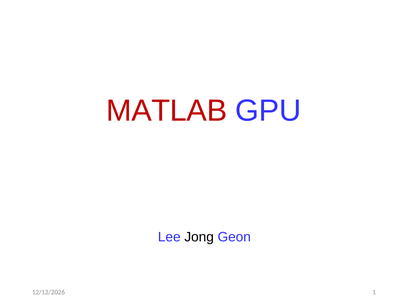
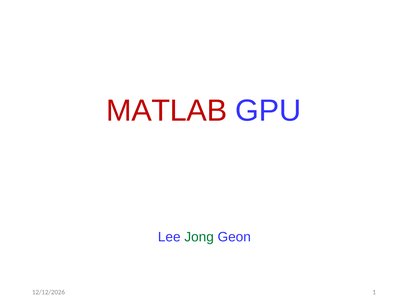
Jong colour: black -> green
